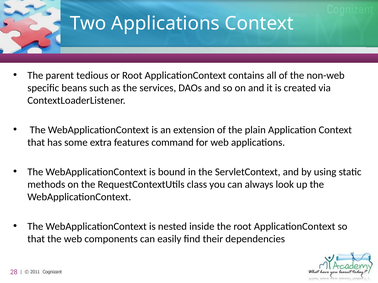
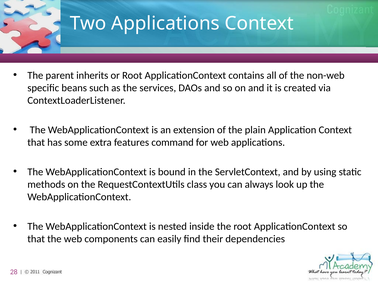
tedious: tedious -> inherits
